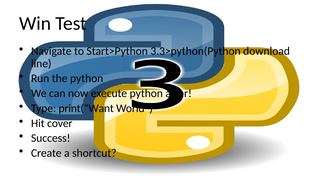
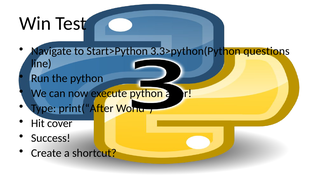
download: download -> questions
print(“Want: print(“Want -> print(“After
